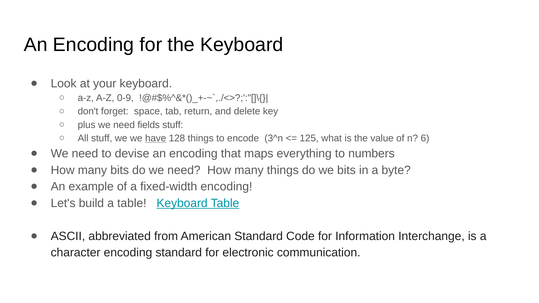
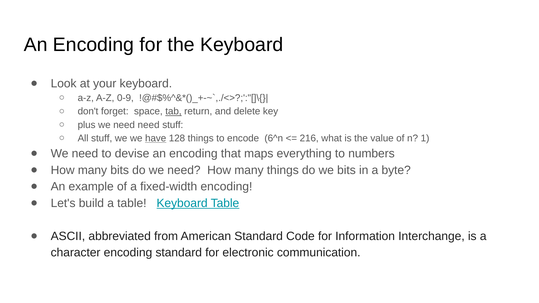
tab underline: none -> present
need fields: fields -> need
3^n: 3^n -> 6^n
125: 125 -> 216
6: 6 -> 1
